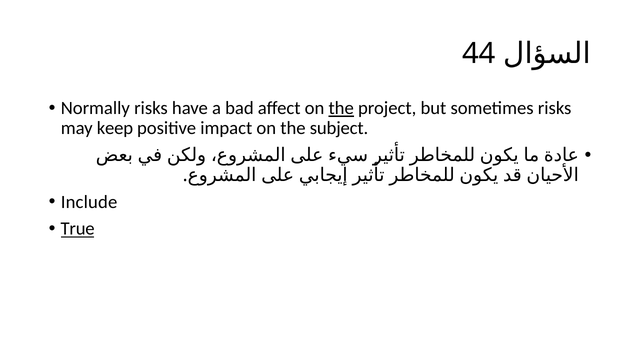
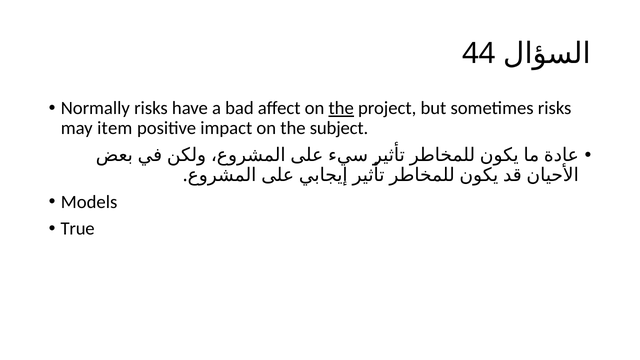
keep: keep -> item
Include: Include -> Models
True underline: present -> none
